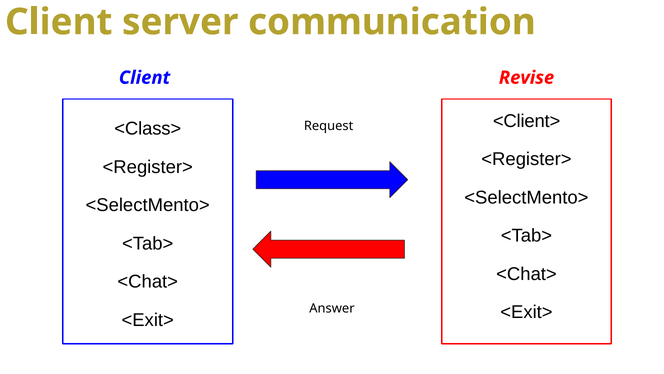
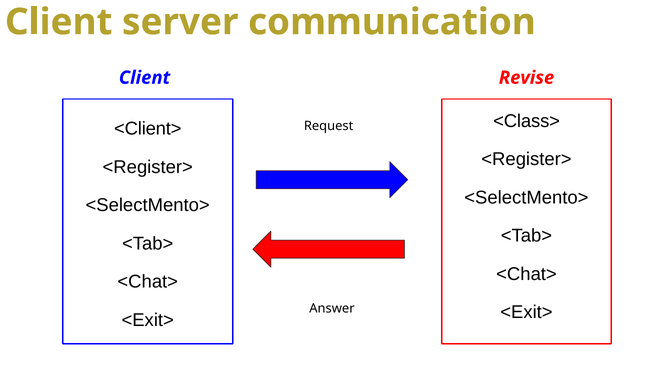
<Client>: <Client> -> <Class>
<Class>: <Class> -> <Client>
